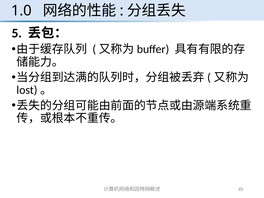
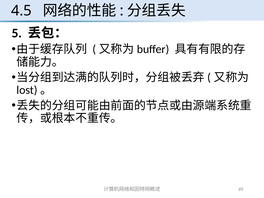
1.0: 1.0 -> 4.5
